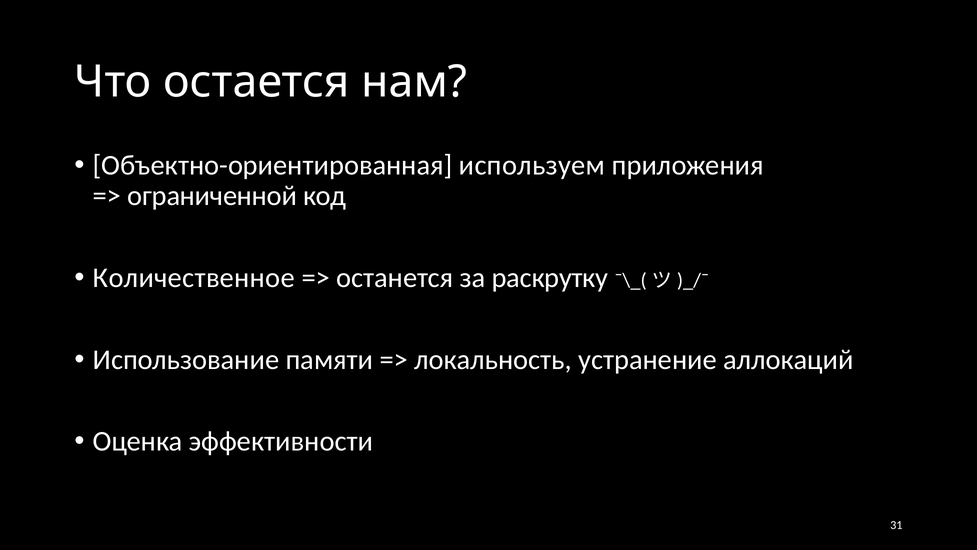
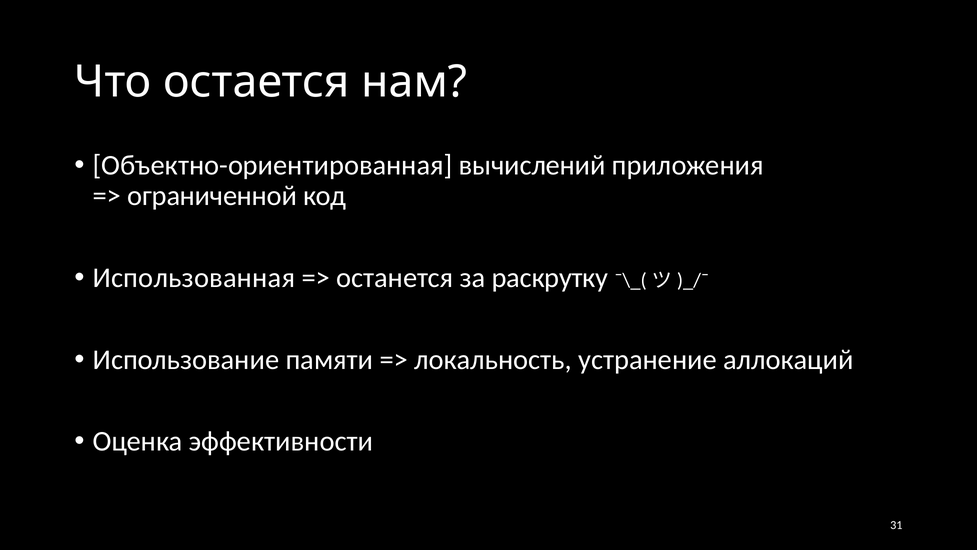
используем: используем -> вычислений
Количественное: Количественное -> Использованная
